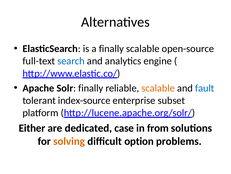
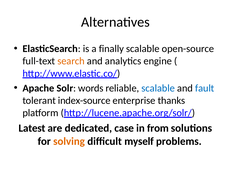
search colour: blue -> orange
Solr finally: finally -> words
scalable at (158, 88) colour: orange -> blue
subset: subset -> thanks
Either: Either -> Latest
option: option -> myself
